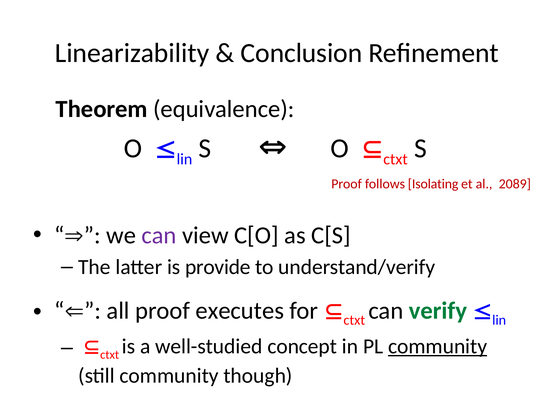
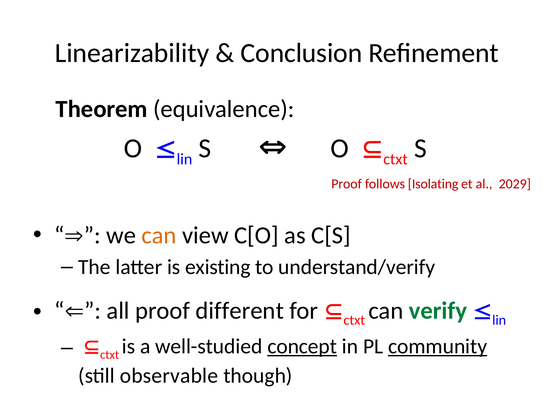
2089: 2089 -> 2029
can at (159, 236) colour: purple -> orange
provide: provide -> existing
executes: executes -> different
concept underline: none -> present
still community: community -> observable
